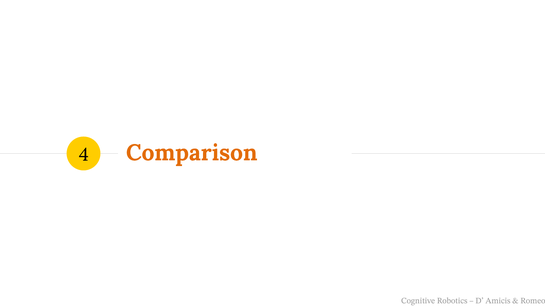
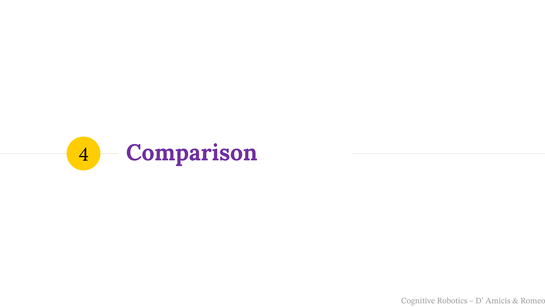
Comparison colour: orange -> purple
